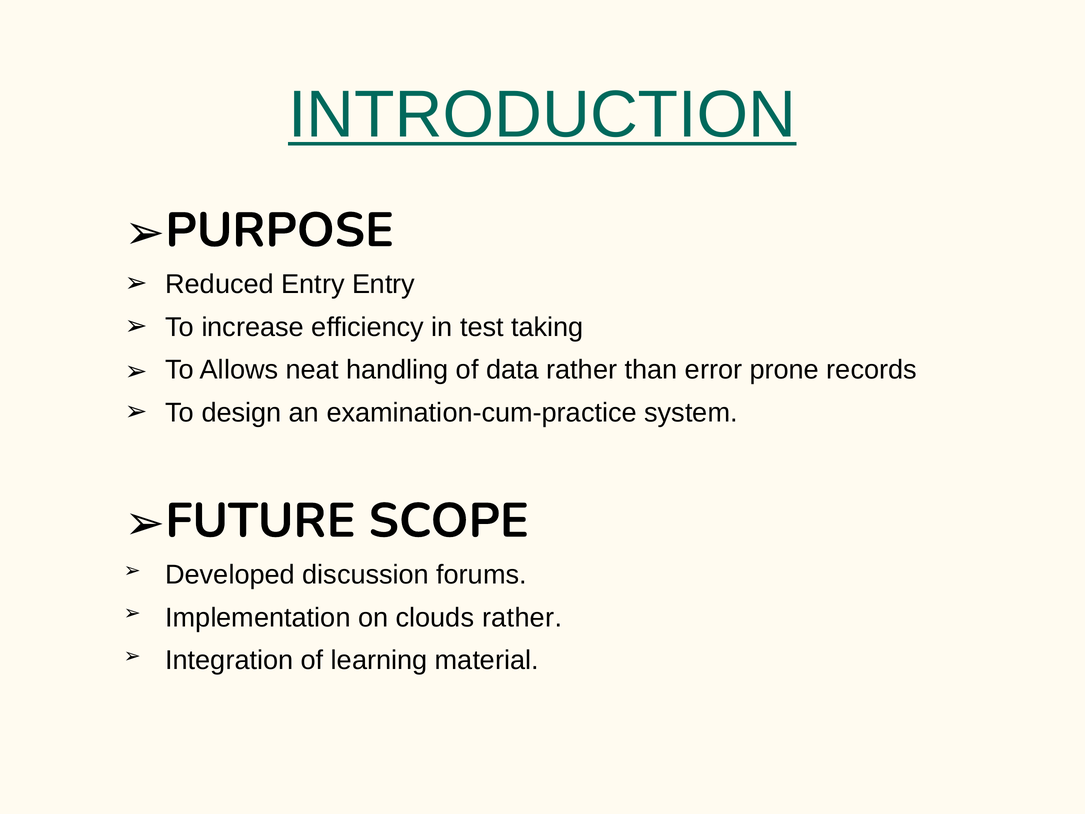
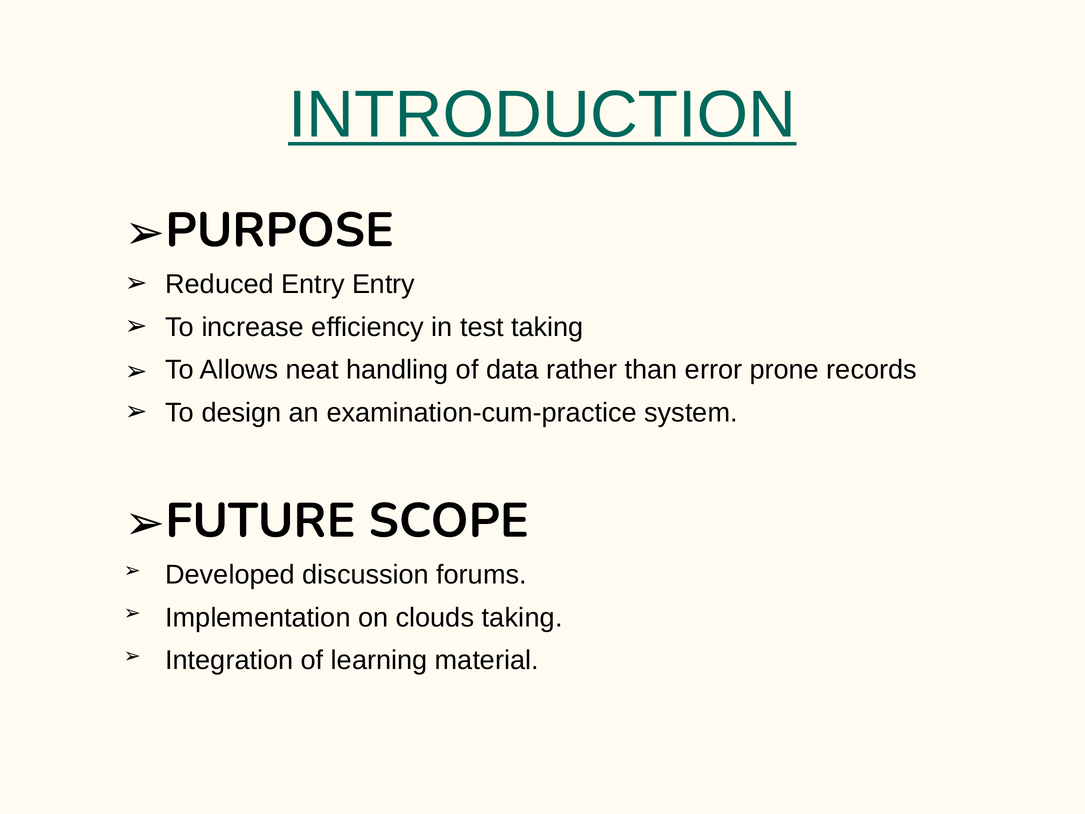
clouds rather: rather -> taking
